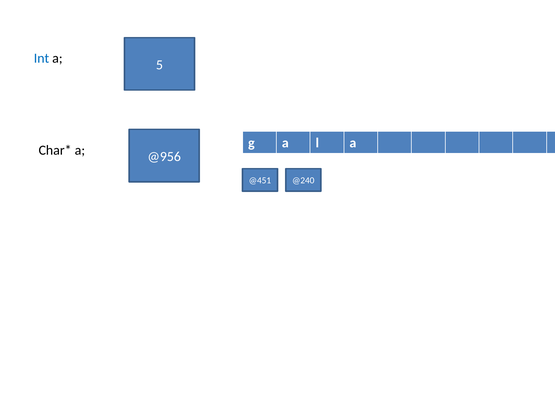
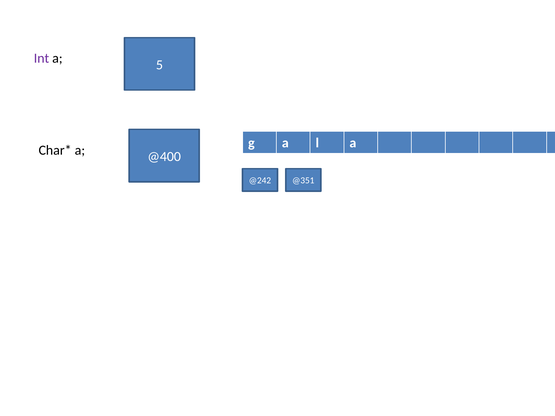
Int colour: blue -> purple
@956: @956 -> @400
@451: @451 -> @242
@240: @240 -> @351
